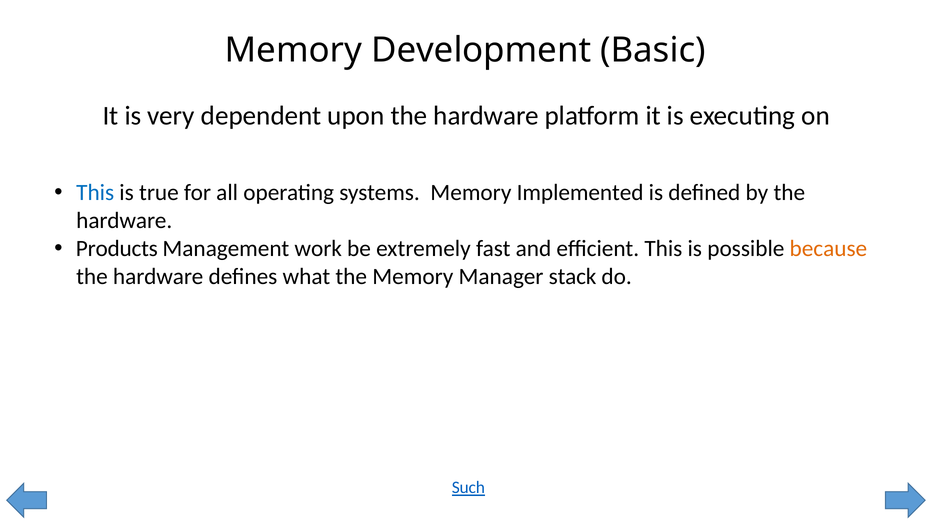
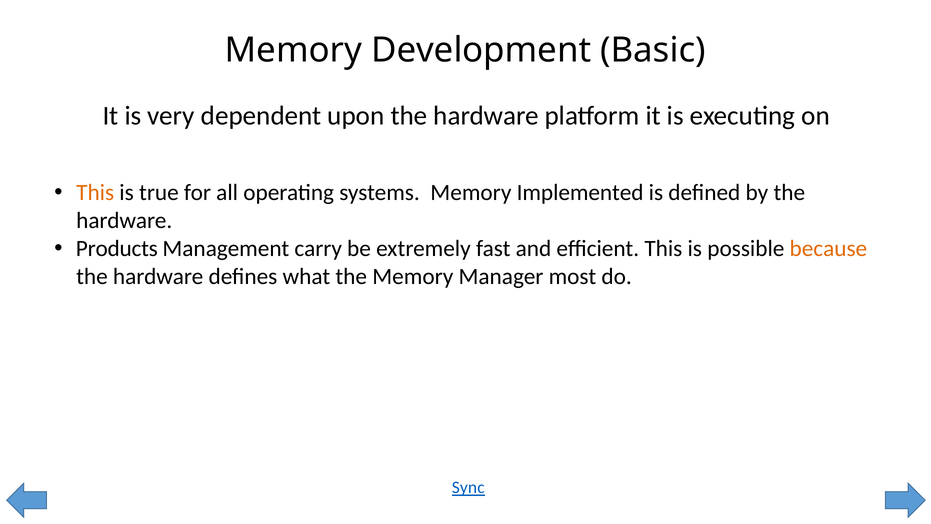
This at (95, 193) colour: blue -> orange
work: work -> carry
stack: stack -> most
Such: Such -> Sync
